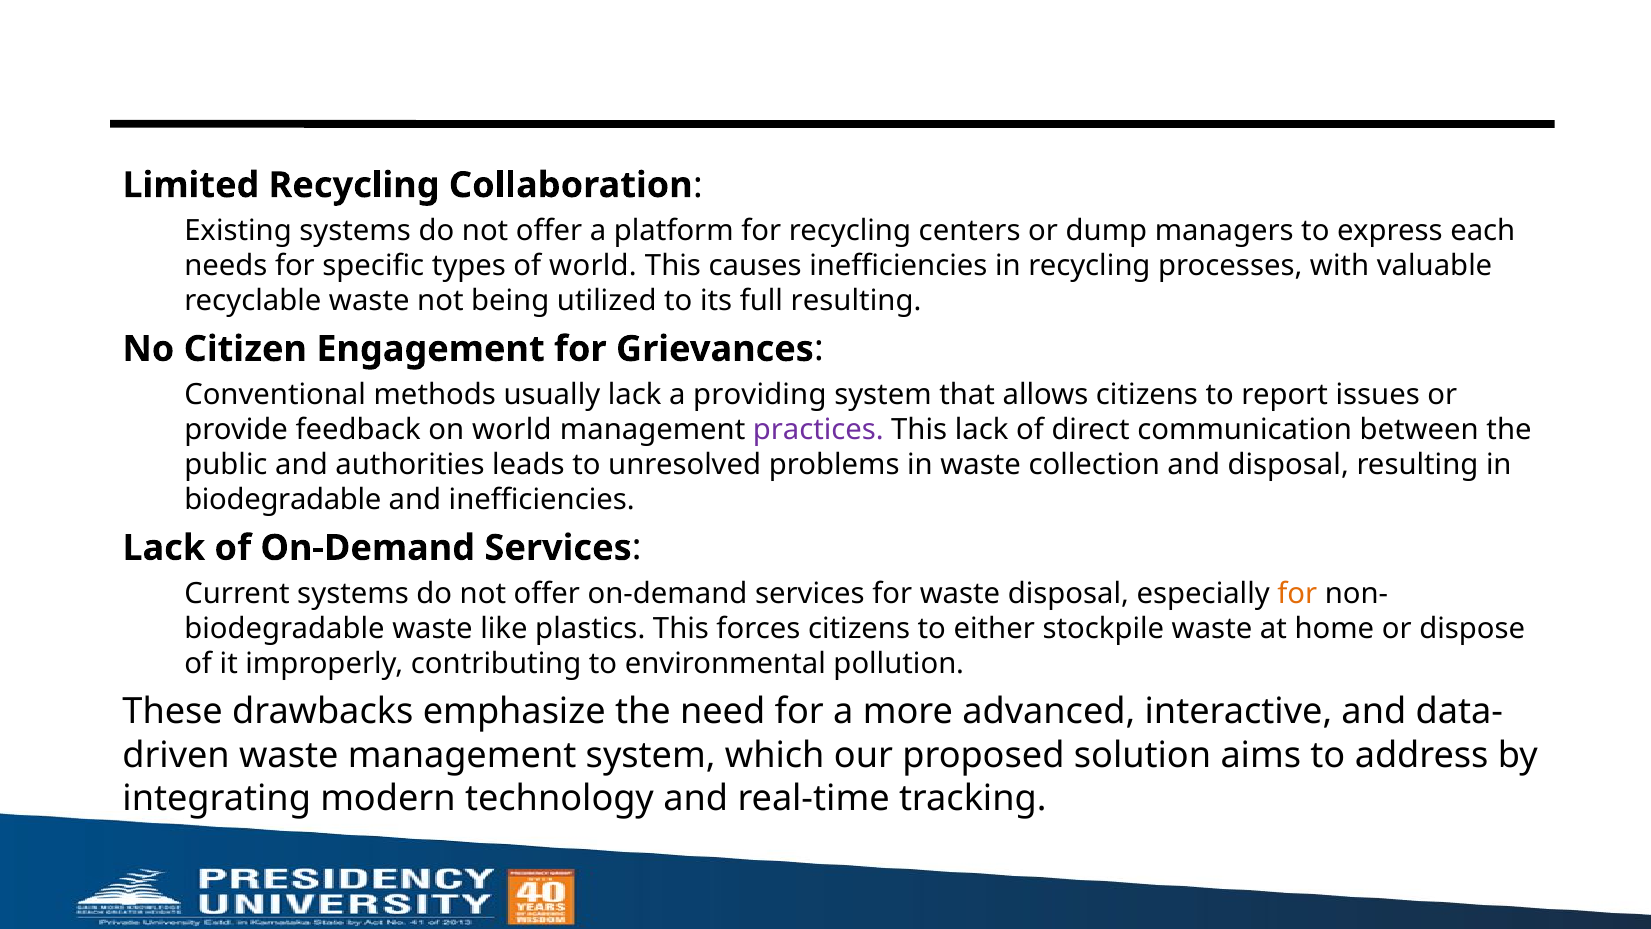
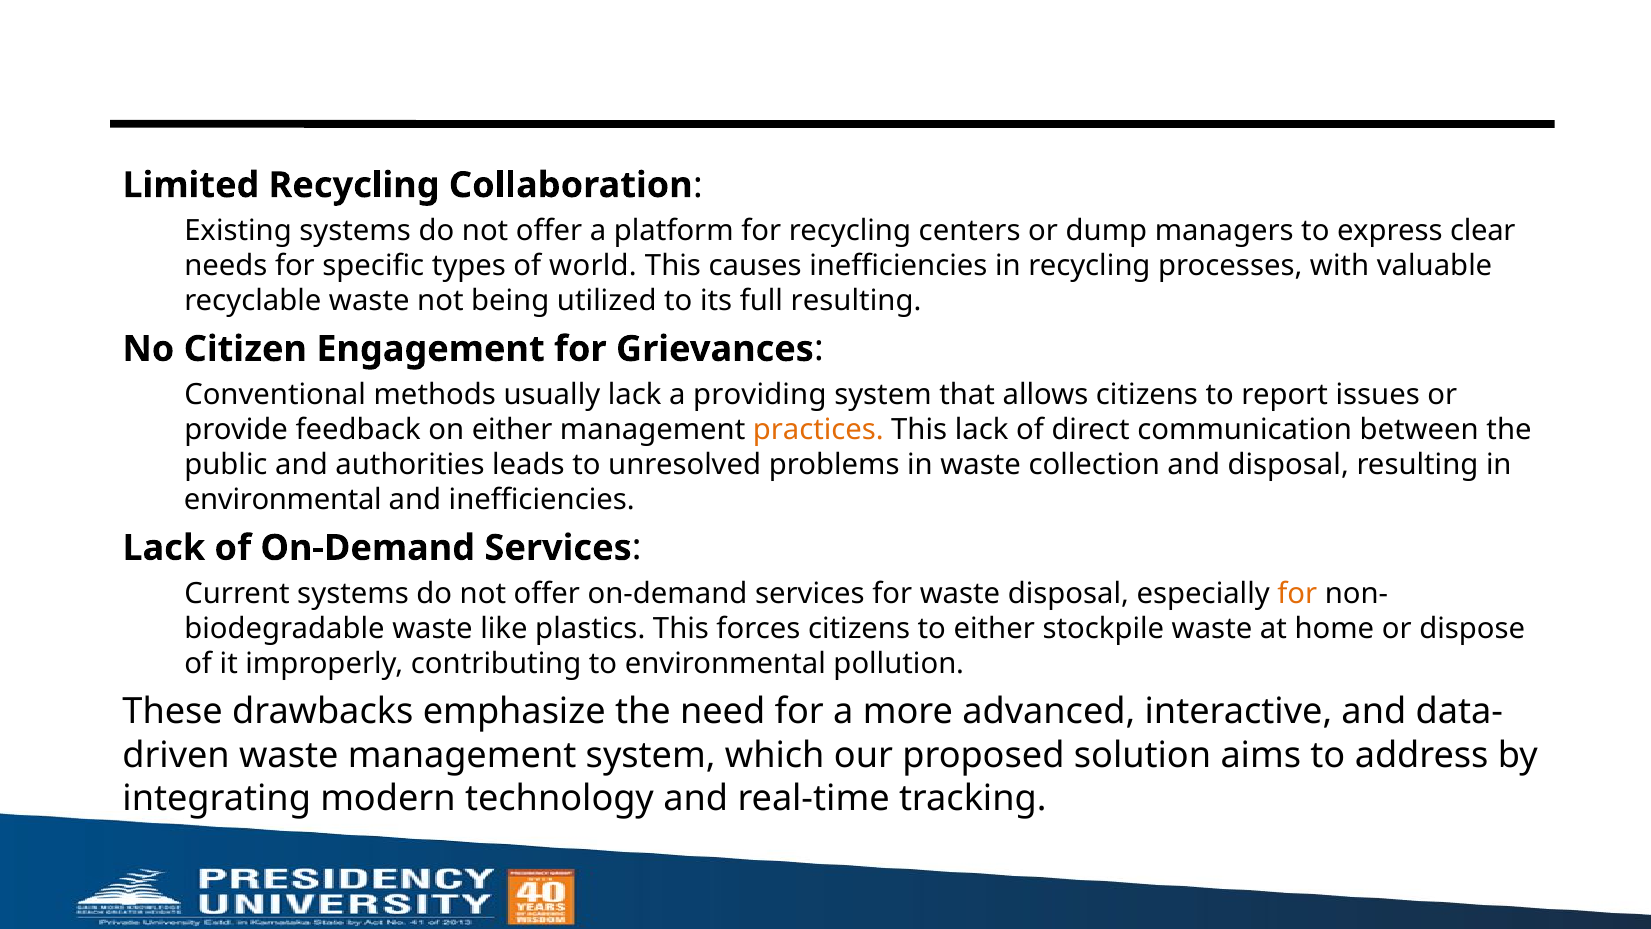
each: each -> clear
on world: world -> either
practices colour: purple -> orange
biodegradable at (283, 500): biodegradable -> environmental
